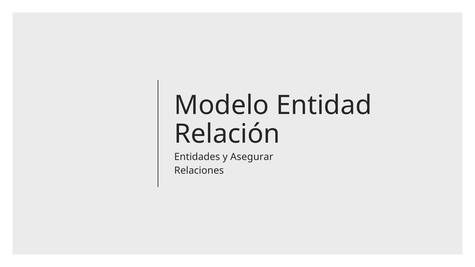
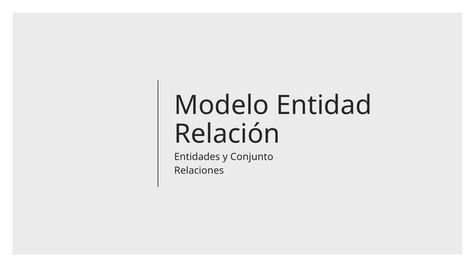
Asegurar: Asegurar -> Conjunto
